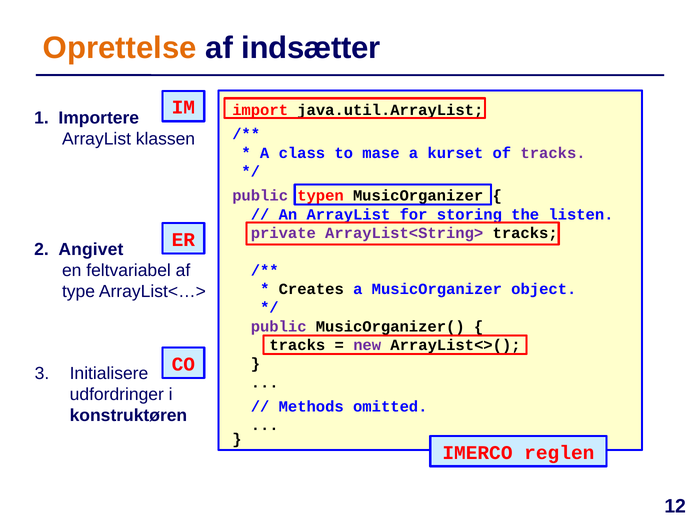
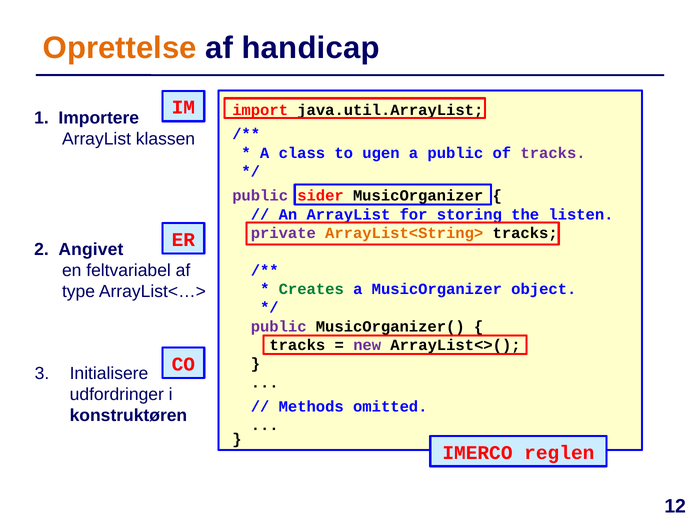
indsætter: indsætter -> handicap
mase: mase -> ugen
a kurset: kurset -> public
typen: typen -> sider
ArrayList<String> colour: purple -> orange
Creates colour: black -> green
